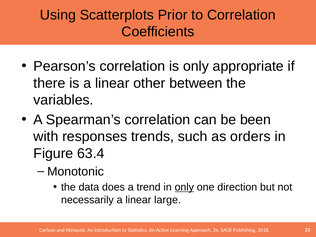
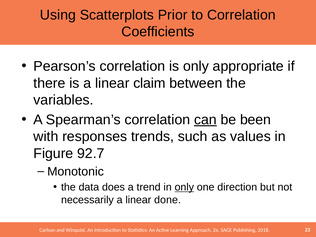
other: other -> claim
can underline: none -> present
orders: orders -> values
63.4: 63.4 -> 92.7
large: large -> done
